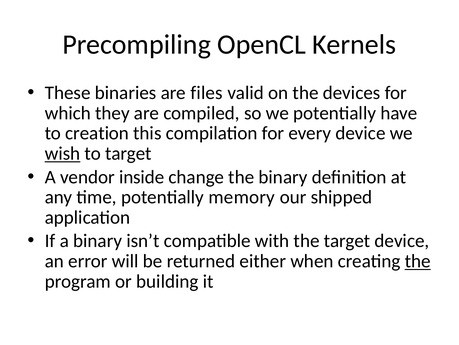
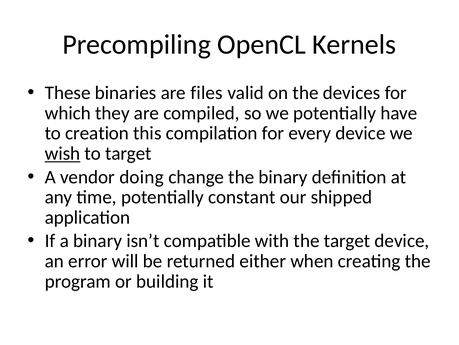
inside: inside -> doing
memory: memory -> constant
the at (418, 261) underline: present -> none
